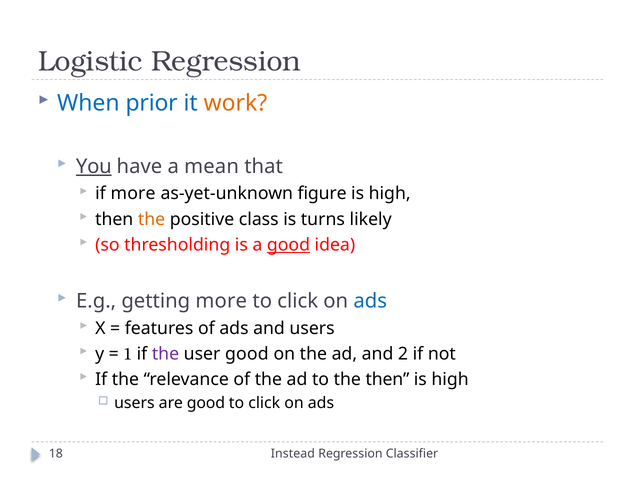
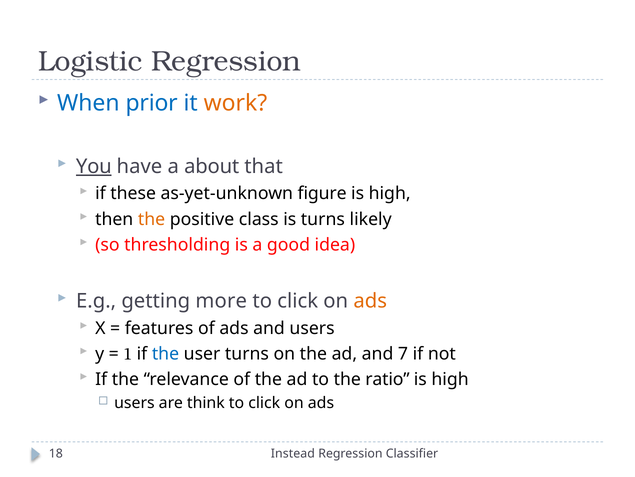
mean: mean -> about
if more: more -> these
good at (288, 245) underline: present -> none
ads at (370, 301) colour: blue -> orange
the at (165, 353) colour: purple -> blue
user good: good -> turns
2: 2 -> 7
the then: then -> ratio
are good: good -> think
